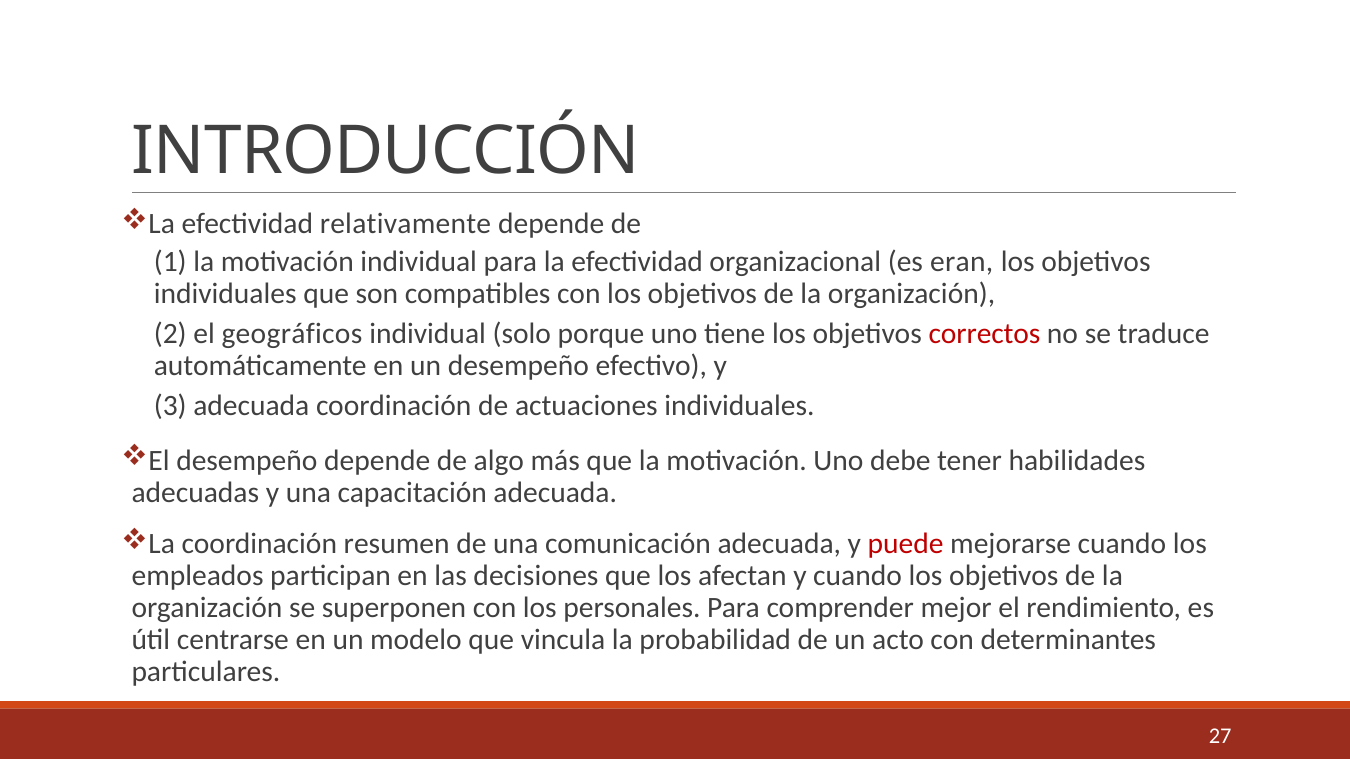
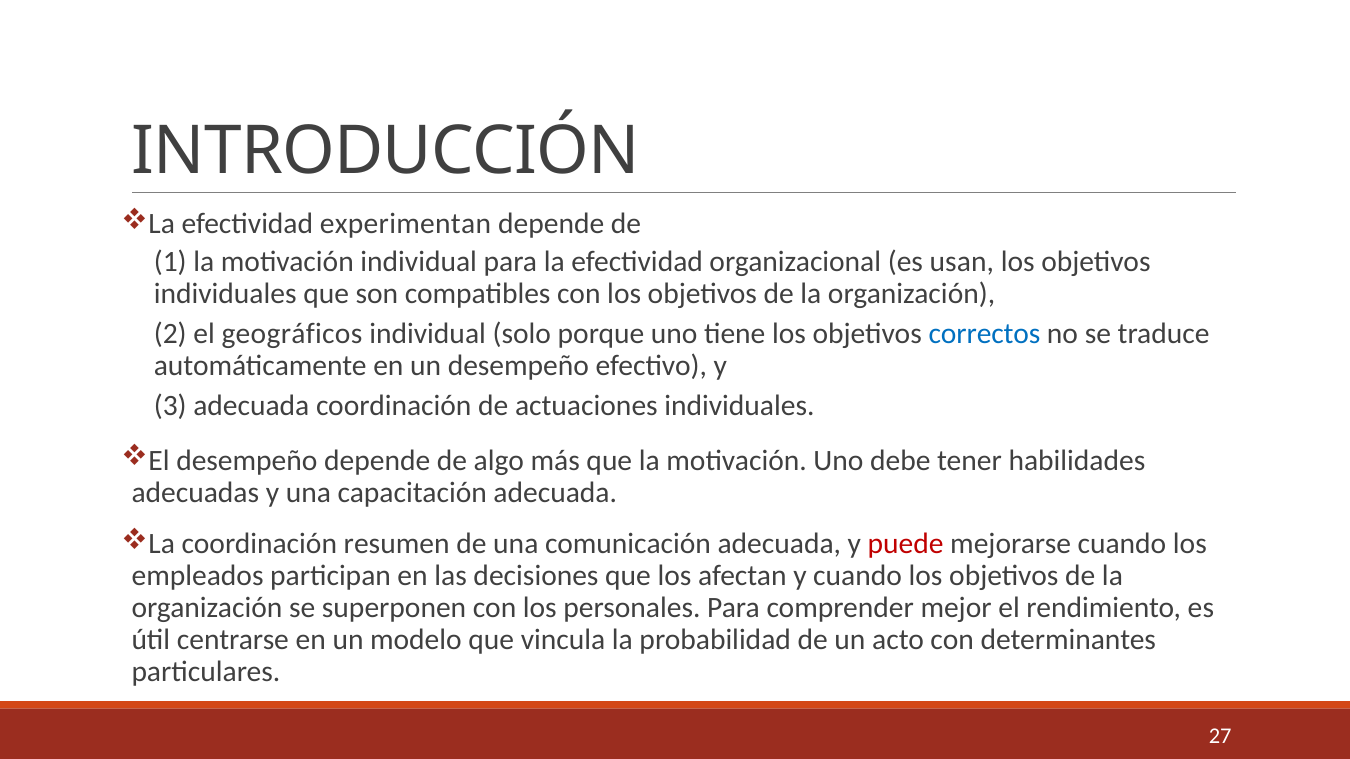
relativamente: relativamente -> experimentan
eran: eran -> usan
correctos colour: red -> blue
